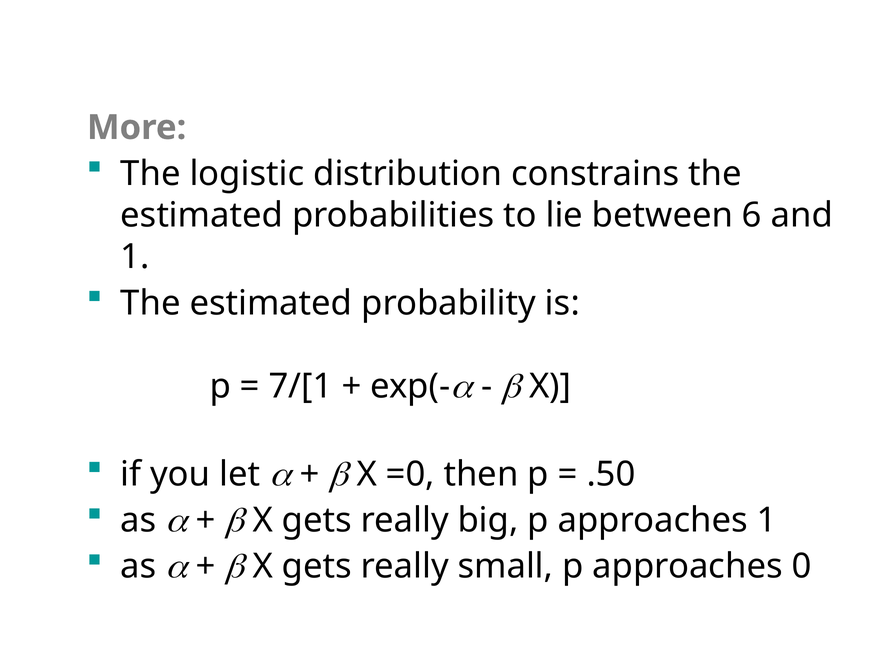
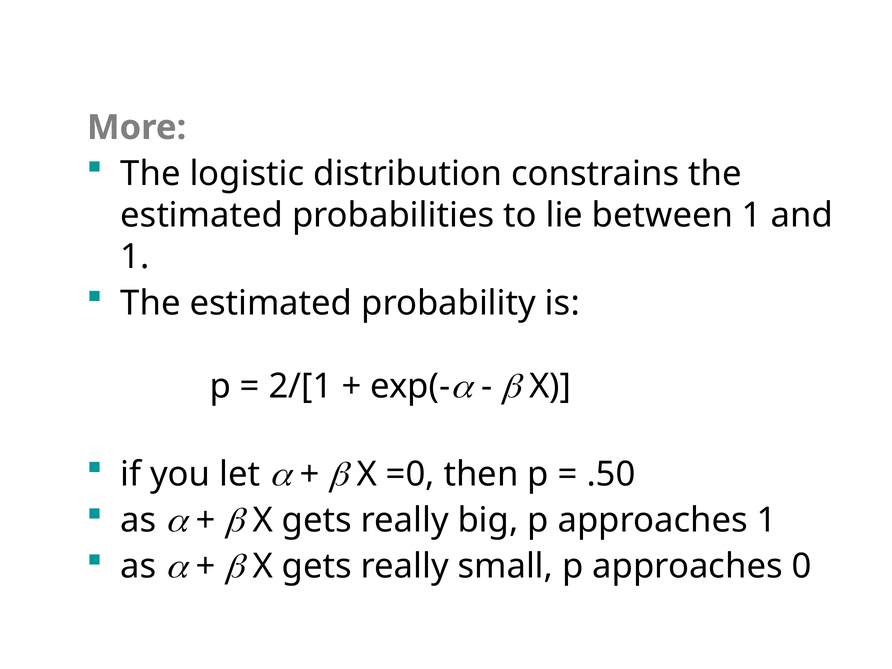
between 6: 6 -> 1
7/[1: 7/[1 -> 2/[1
